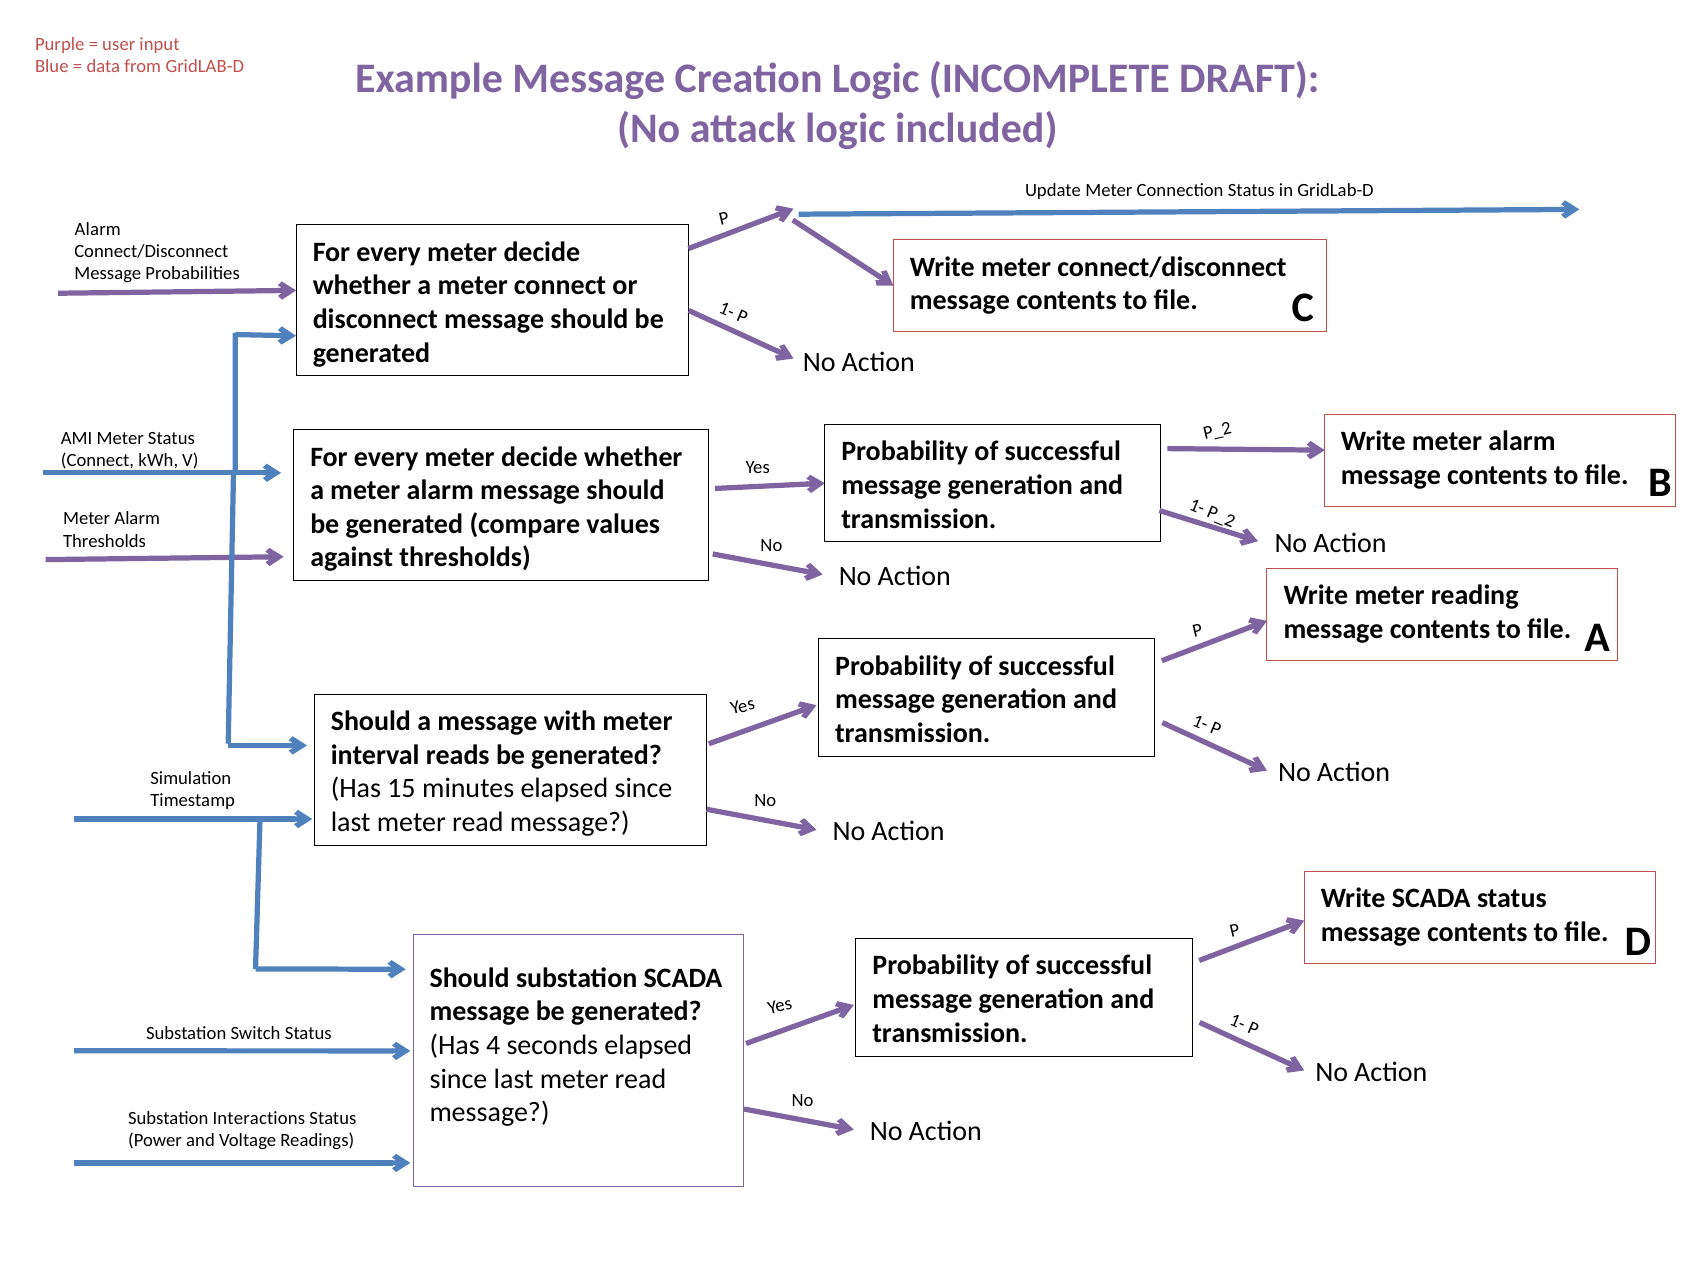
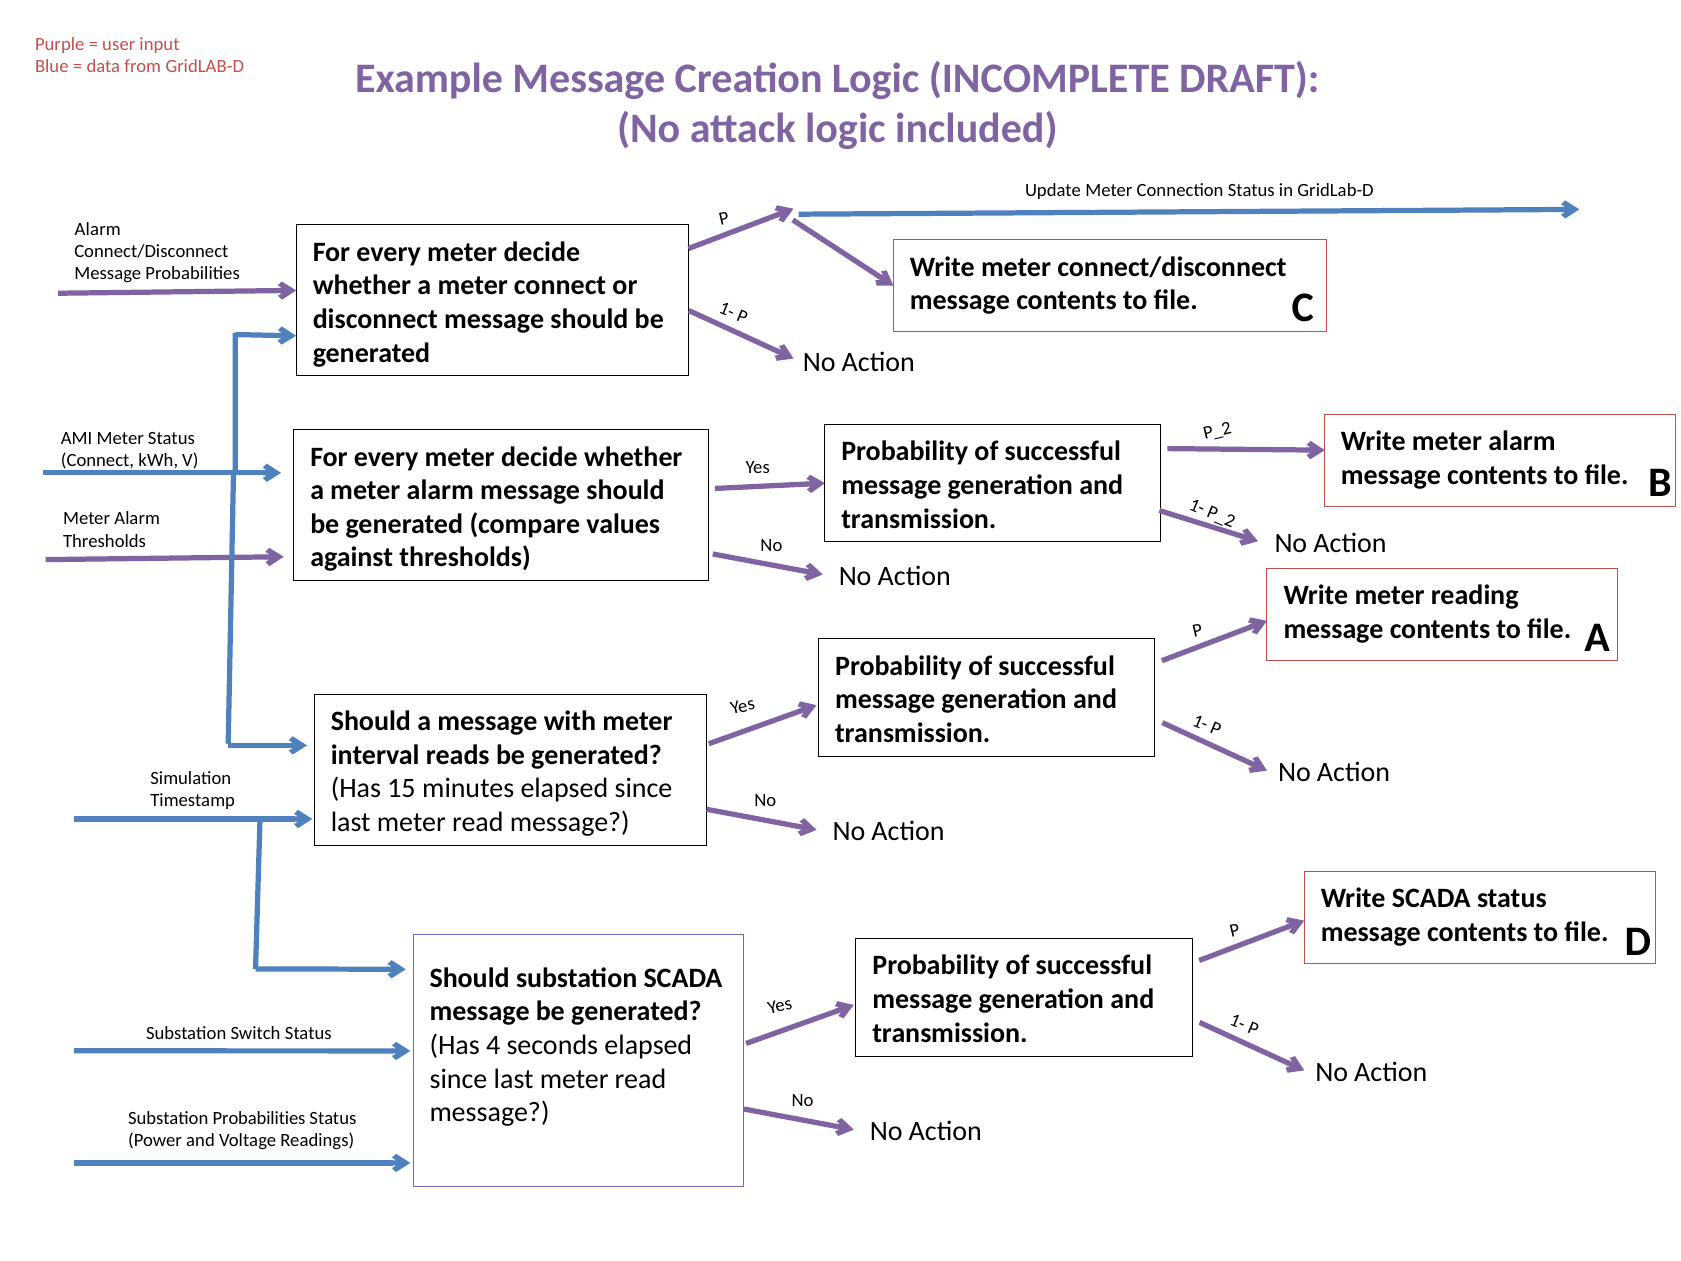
Substation Interactions: Interactions -> Probabilities
